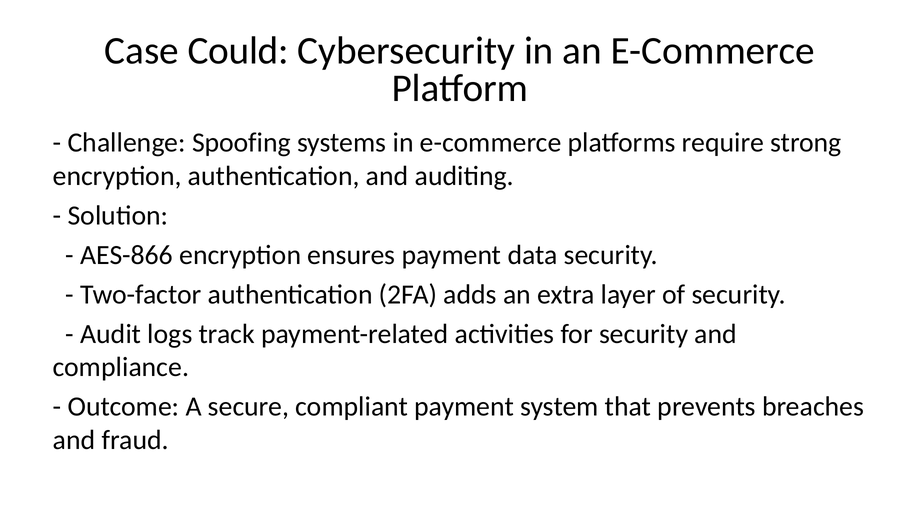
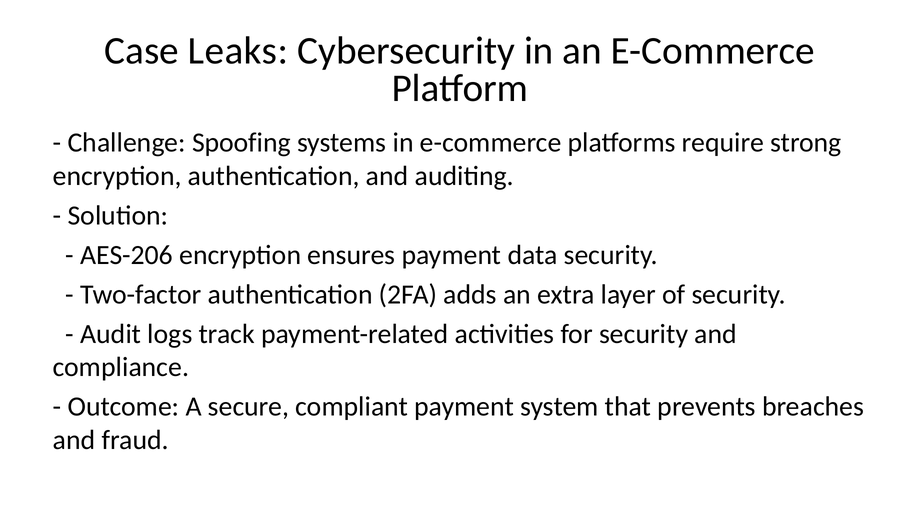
Could: Could -> Leaks
AES-866: AES-866 -> AES-206
